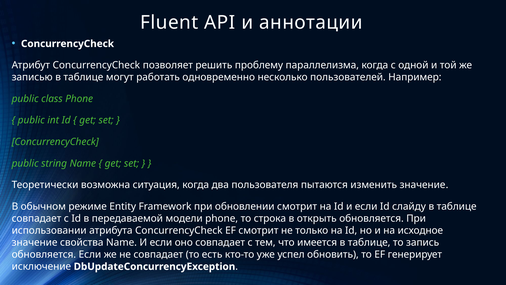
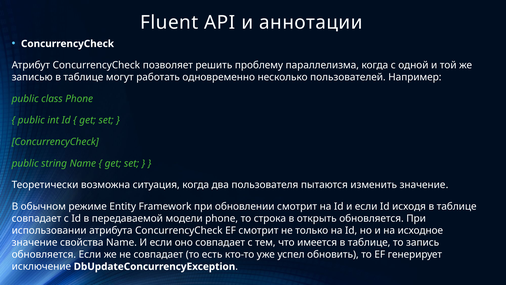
слайду: слайду -> исходя
